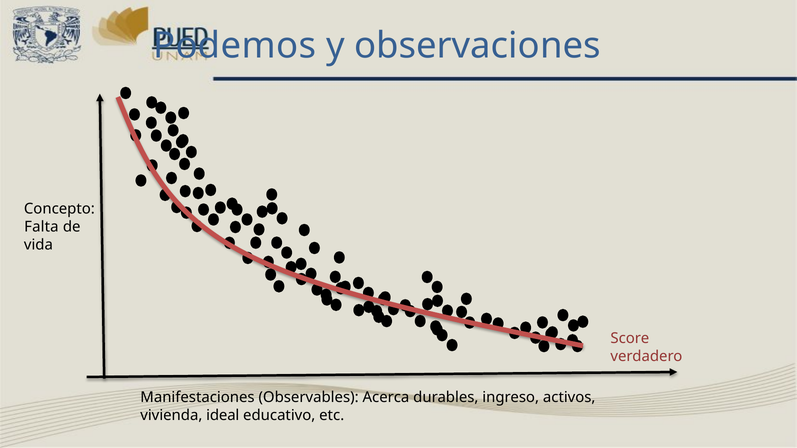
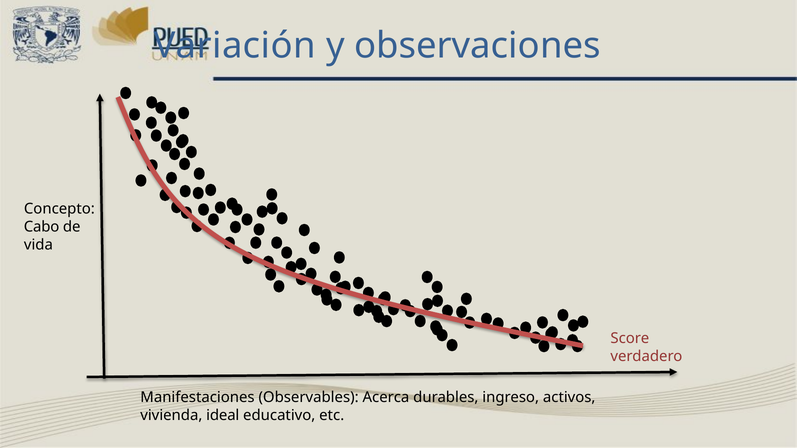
Podemos: Podemos -> Variación
Falta: Falta -> Cabo
